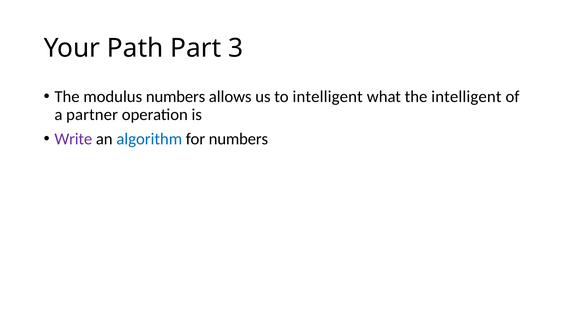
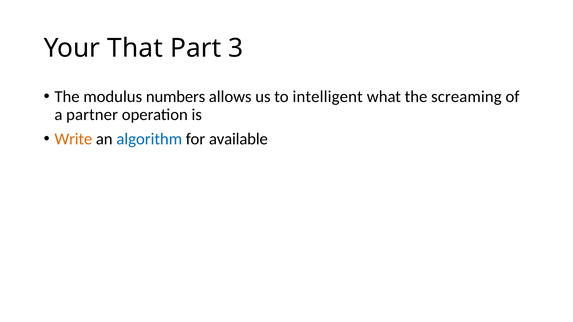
Path: Path -> That
the intelligent: intelligent -> screaming
Write colour: purple -> orange
for numbers: numbers -> available
